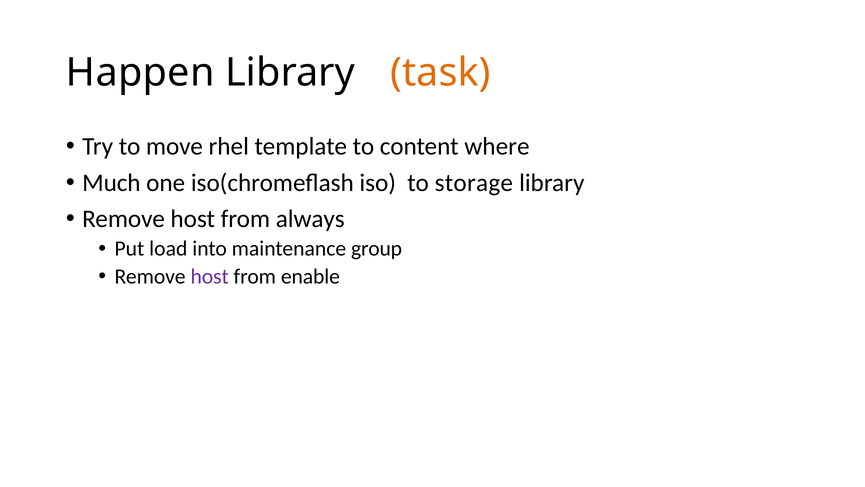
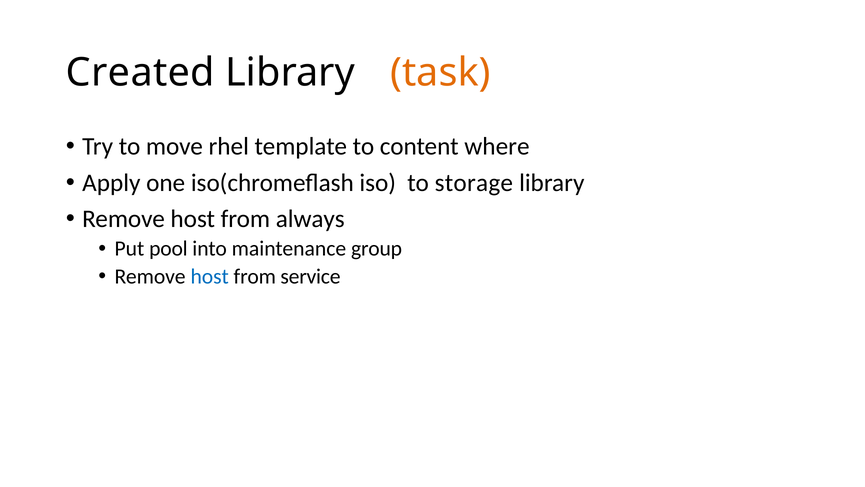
Happen: Happen -> Created
Much: Much -> Apply
load: load -> pool
host at (210, 276) colour: purple -> blue
enable: enable -> service
